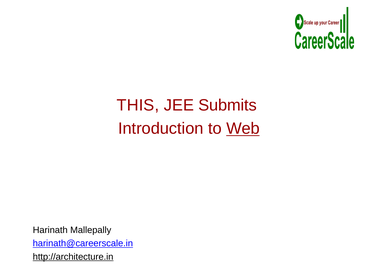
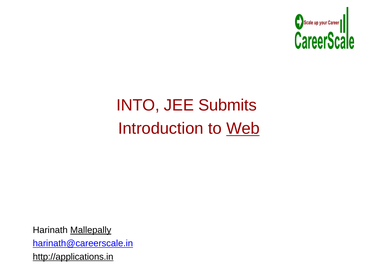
THIS: THIS -> INTO
Mallepally underline: none -> present
http://architecture.in: http://architecture.in -> http://applications.in
